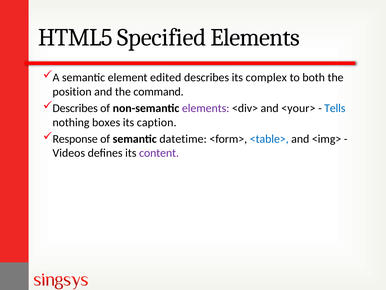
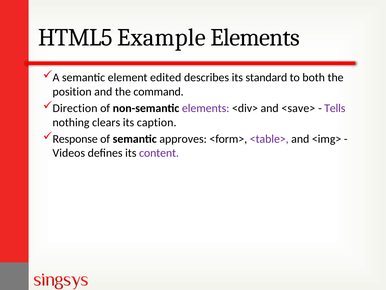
Specified: Specified -> Example
complex: complex -> standard
Describes at (75, 108): Describes -> Direction
<your>: <your> -> <save>
Tells colour: blue -> purple
boxes: boxes -> clears
datetime: datetime -> approves
<table> colour: blue -> purple
